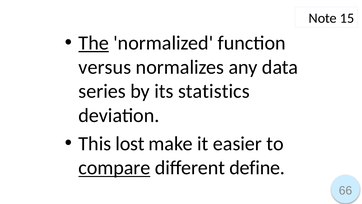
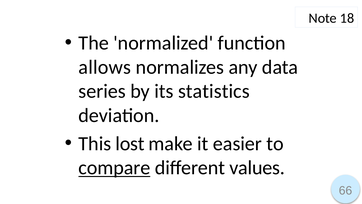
15: 15 -> 18
The underline: present -> none
versus: versus -> allows
define: define -> values
